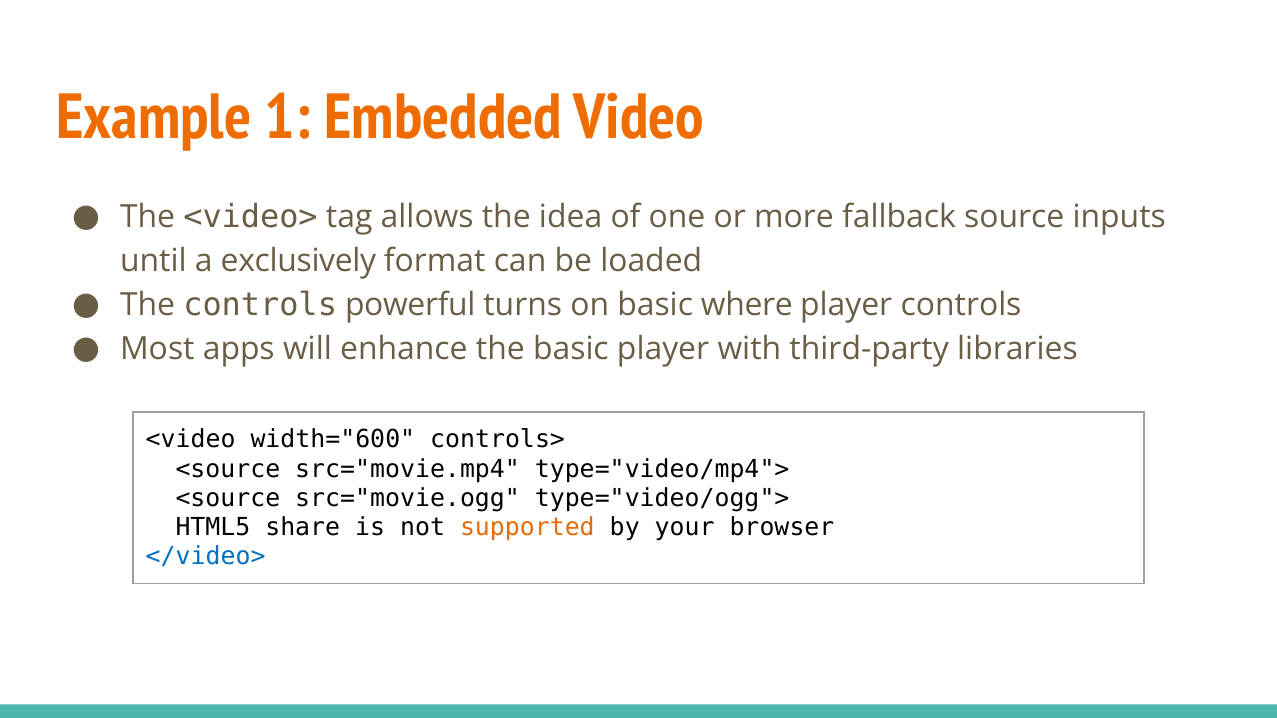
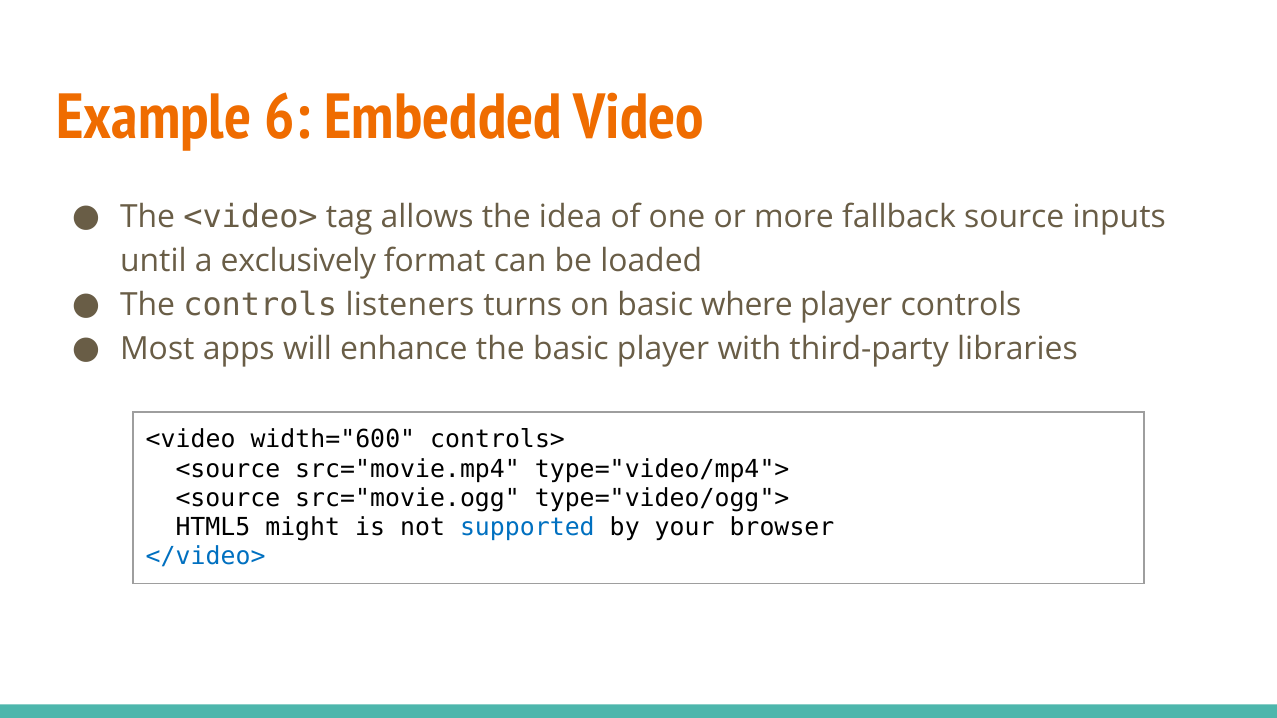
1: 1 -> 6
powerful: powerful -> listeners
share: share -> might
supported colour: orange -> blue
